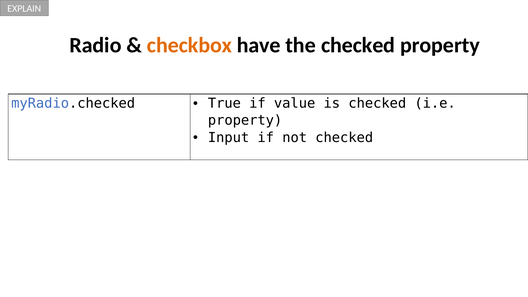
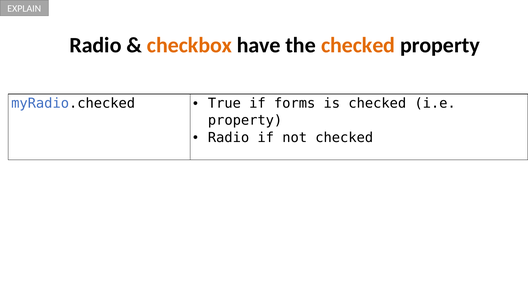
checked at (358, 45) colour: black -> orange
value: value -> forms
Input at (229, 137): Input -> Radio
